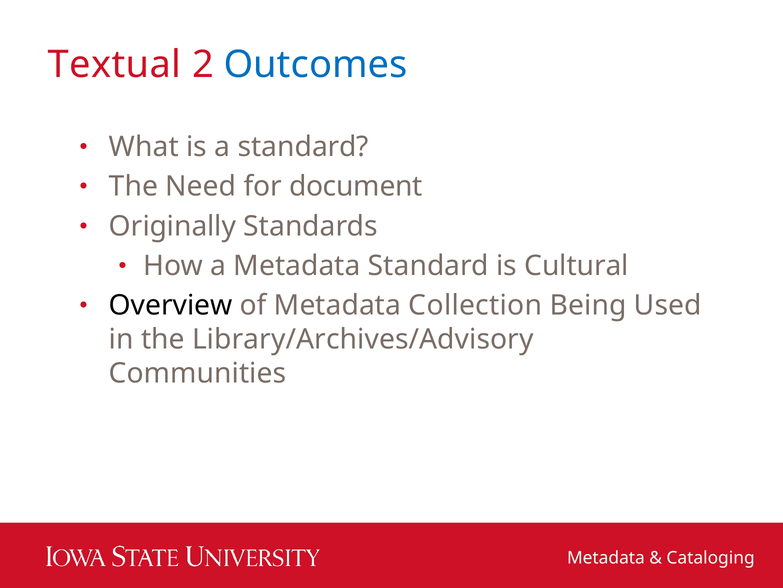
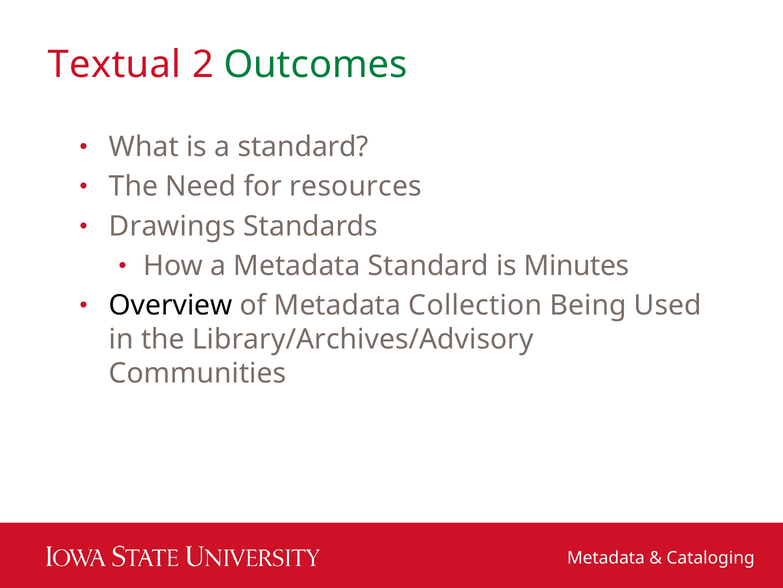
Outcomes colour: blue -> green
document: document -> resources
Originally: Originally -> Drawings
Cultural: Cultural -> Minutes
